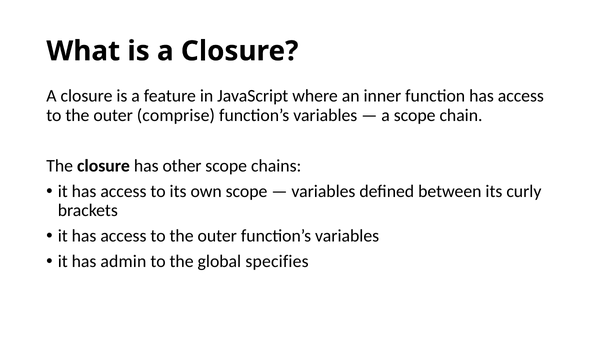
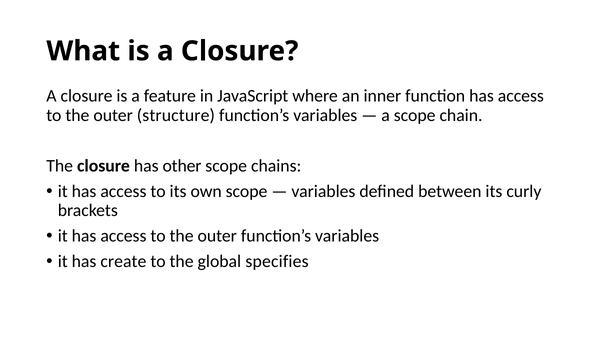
comprise: comprise -> structure
admin: admin -> create
